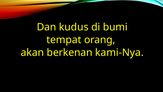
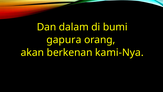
kudus: kudus -> dalam
tempat: tempat -> gapura
